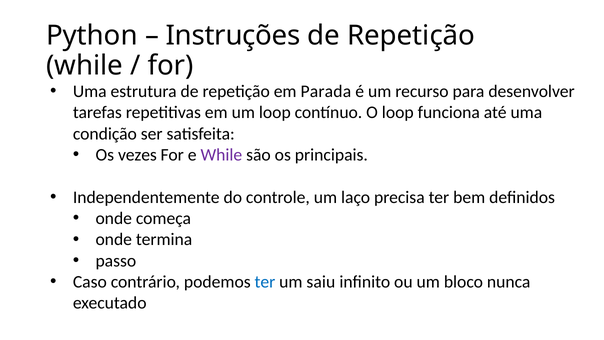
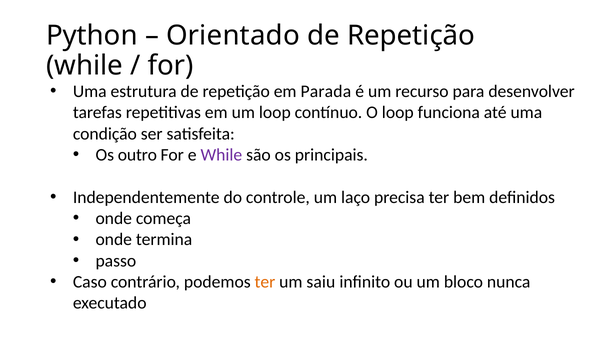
Instruções: Instruções -> Orientado
vezes: vezes -> outro
ter at (265, 282) colour: blue -> orange
